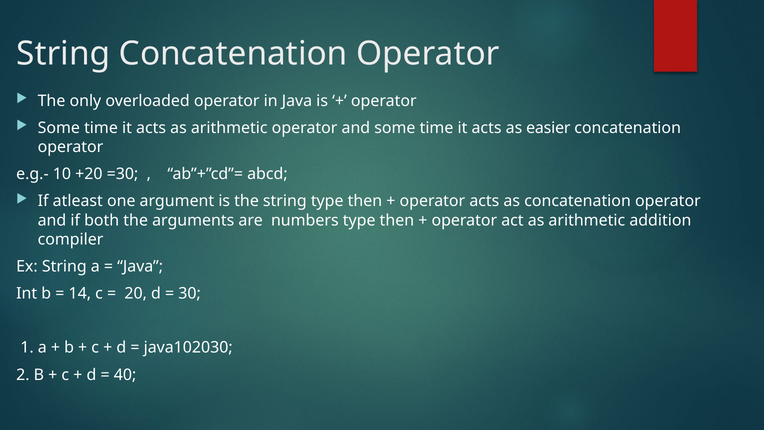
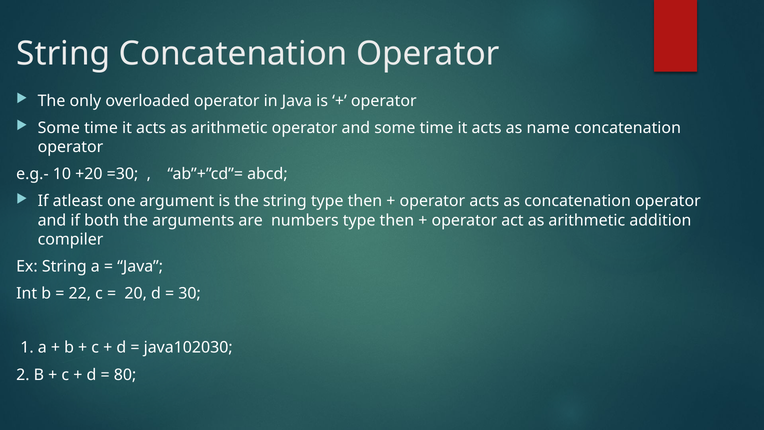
easier: easier -> name
14: 14 -> 22
40: 40 -> 80
